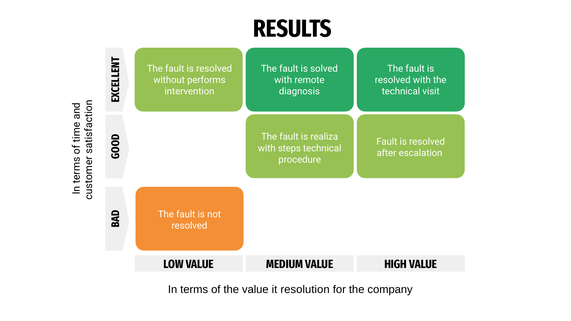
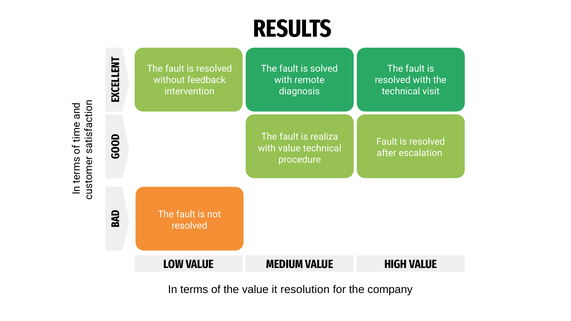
performs: performs -> feedback
with steps: steps -> value
